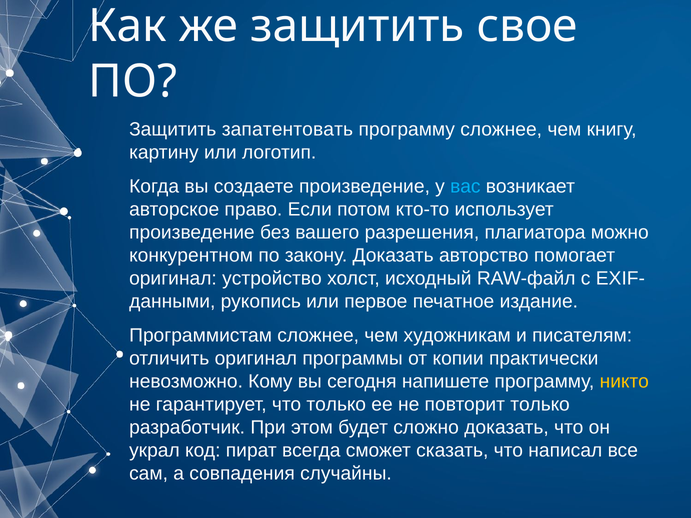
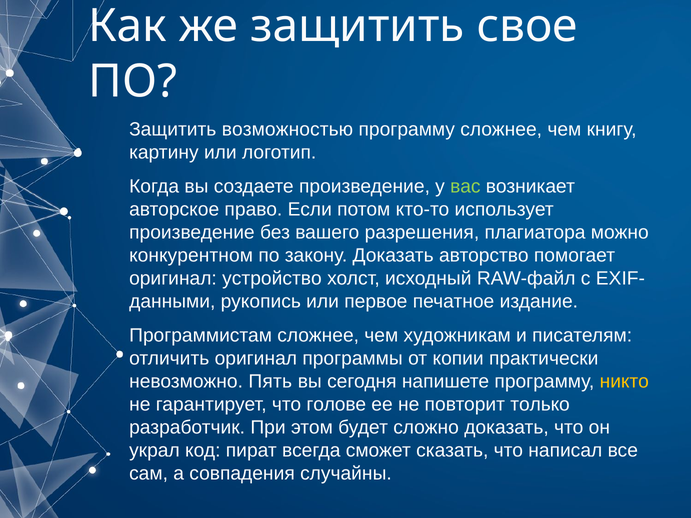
запатентовать: запатентовать -> возможностью
вас colour: light blue -> light green
Кому: Кому -> Пять
что только: только -> голове
